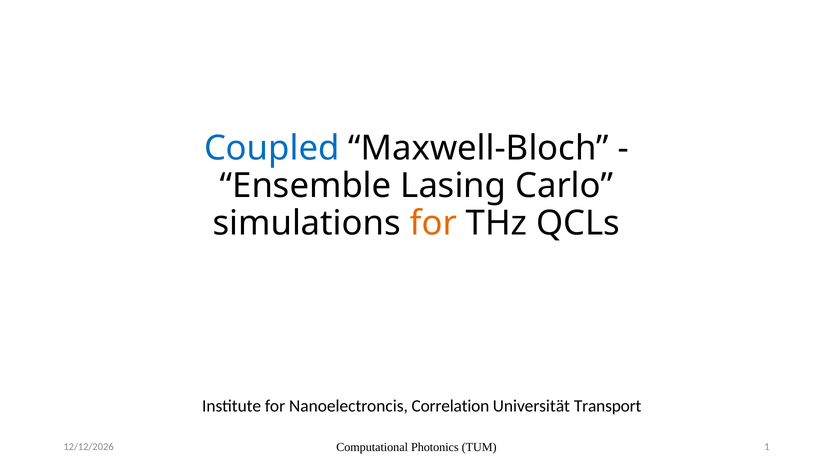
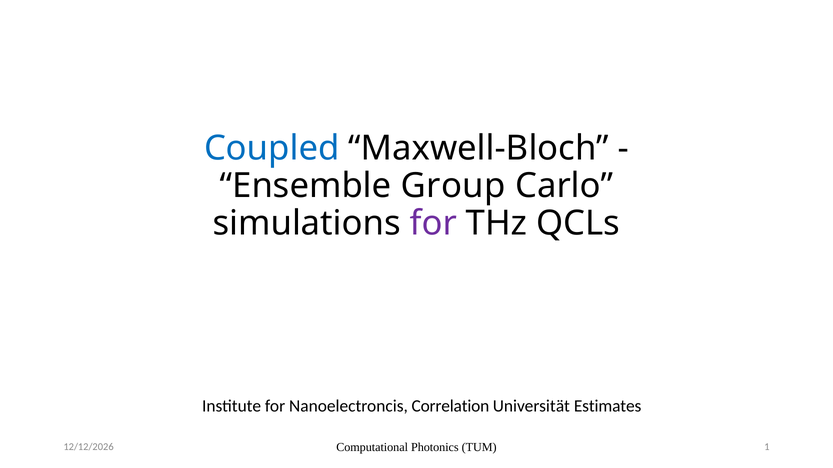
Lasing: Lasing -> Group
for at (433, 223) colour: orange -> purple
Transport: Transport -> Estimates
